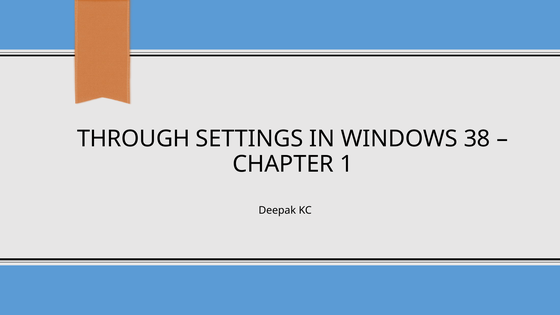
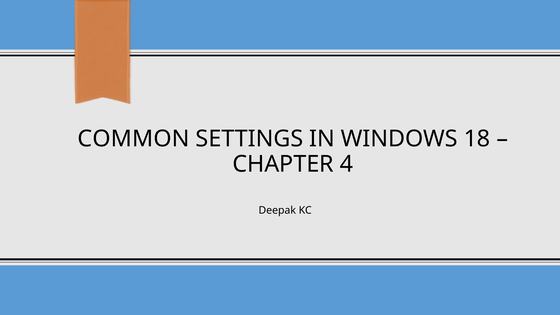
THROUGH: THROUGH -> COMMON
38: 38 -> 18
1: 1 -> 4
